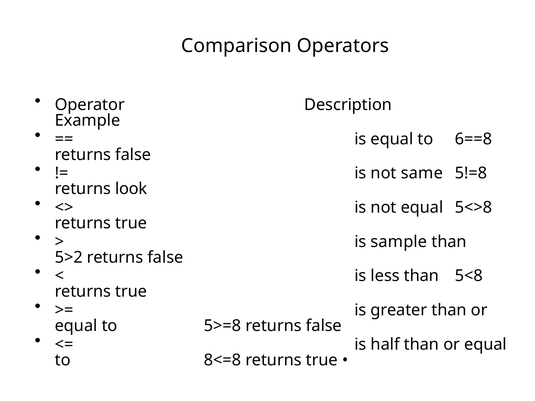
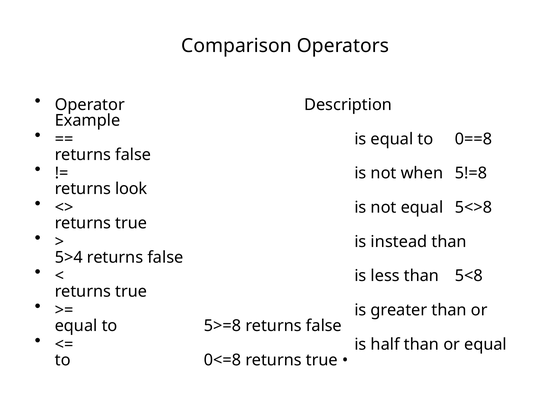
6==8: 6==8 -> 0==8
same: same -> when
sample: sample -> instead
5>2: 5>2 -> 5>4
8<=8: 8<=8 -> 0<=8
